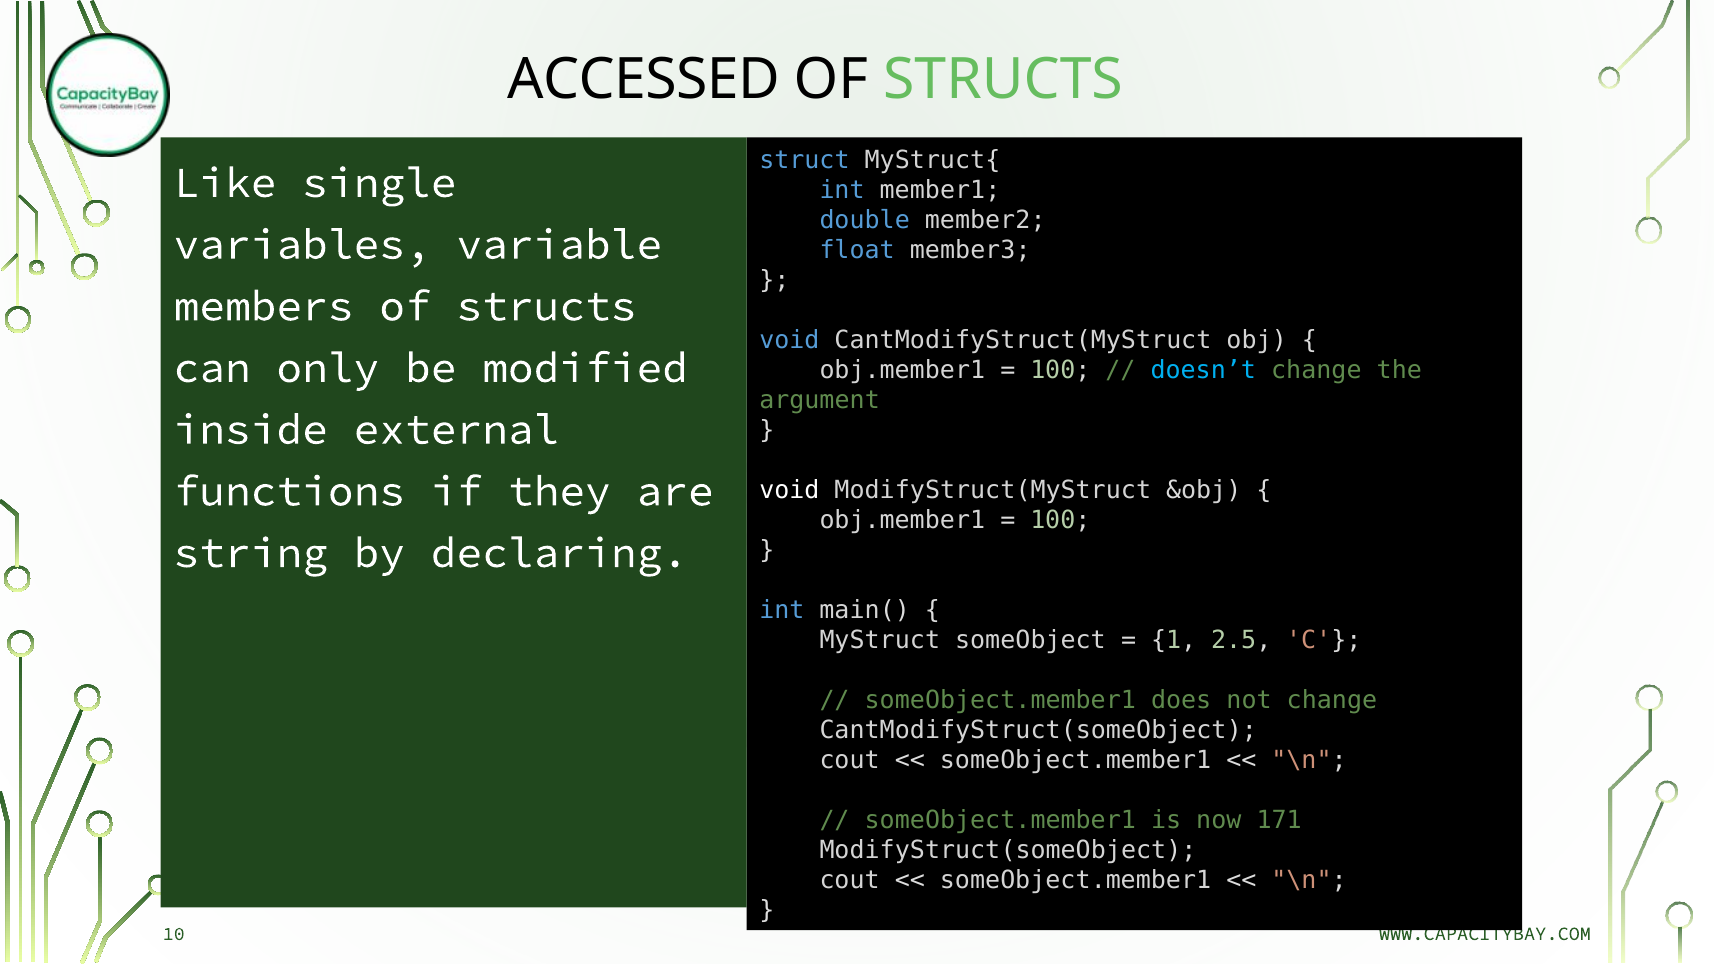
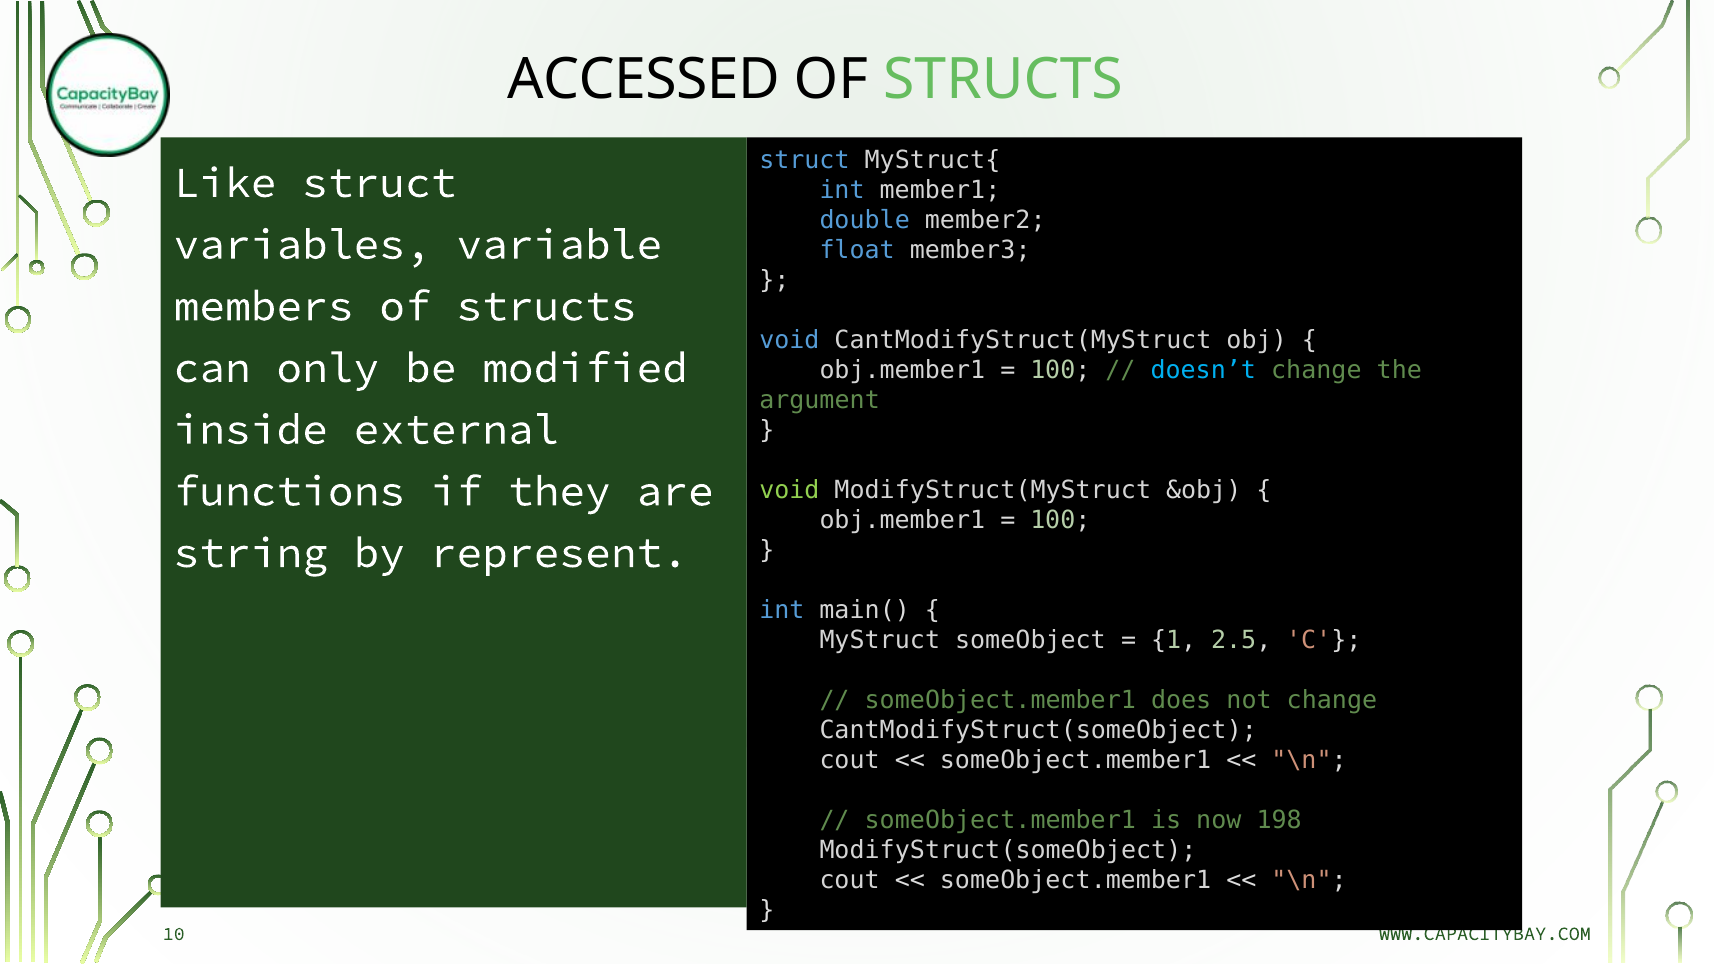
Like single: single -> struct
void at (789, 491) colour: white -> light green
declaring: declaring -> represent
171: 171 -> 198
